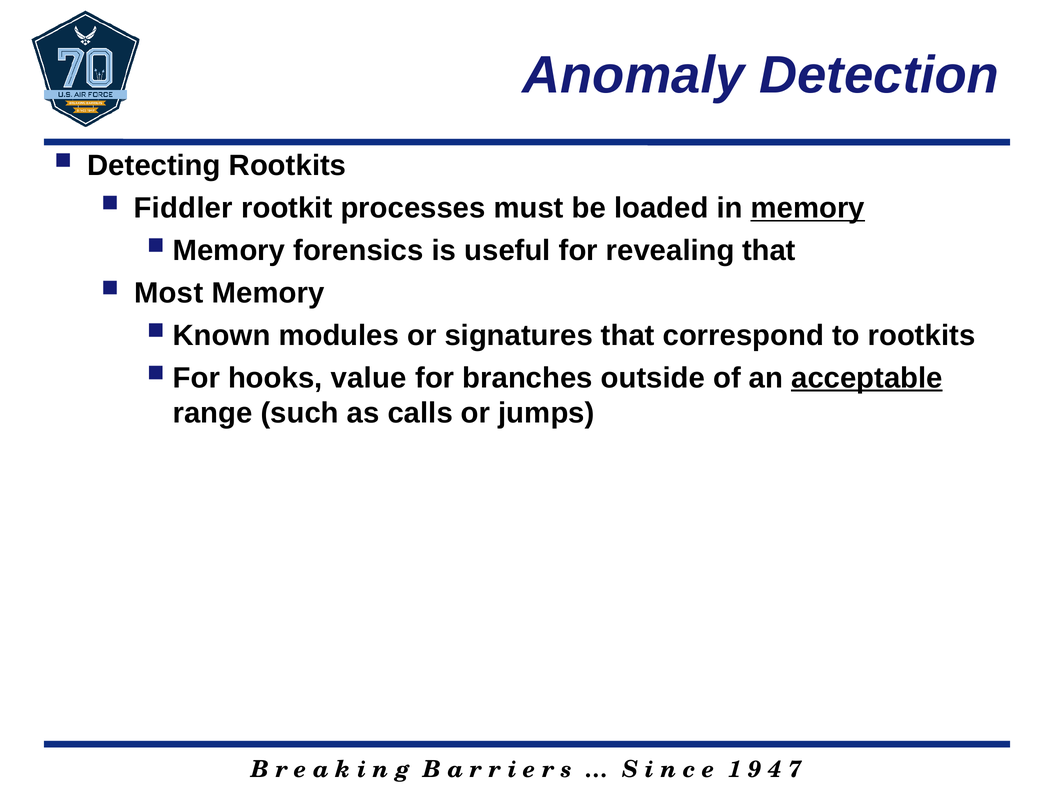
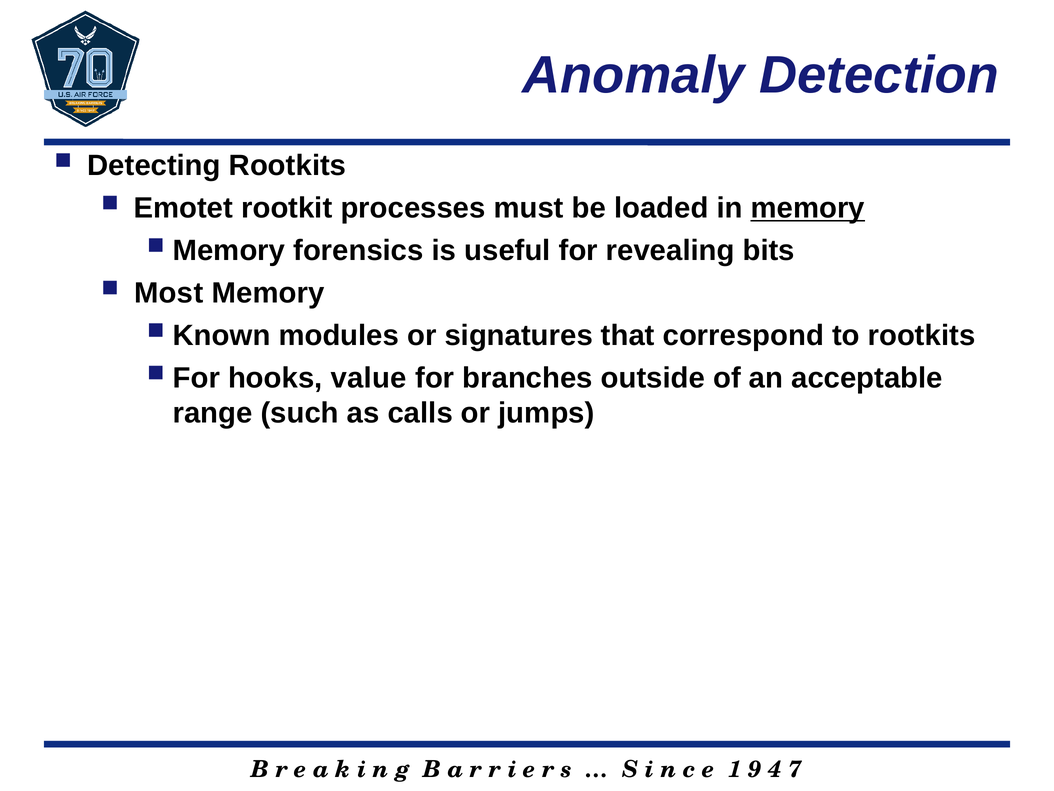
Fiddler: Fiddler -> Emotet
revealing that: that -> bits
acceptable underline: present -> none
